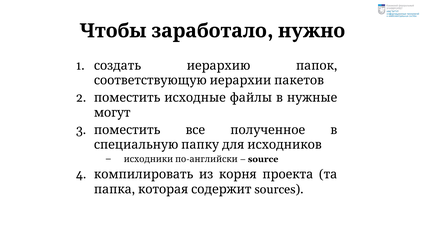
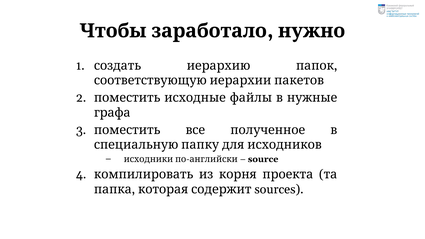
могут: могут -> графа
